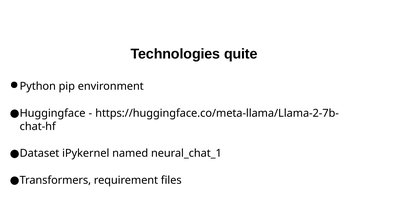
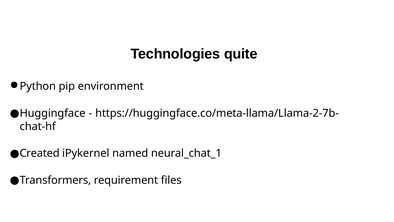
Dataset: Dataset -> Created
